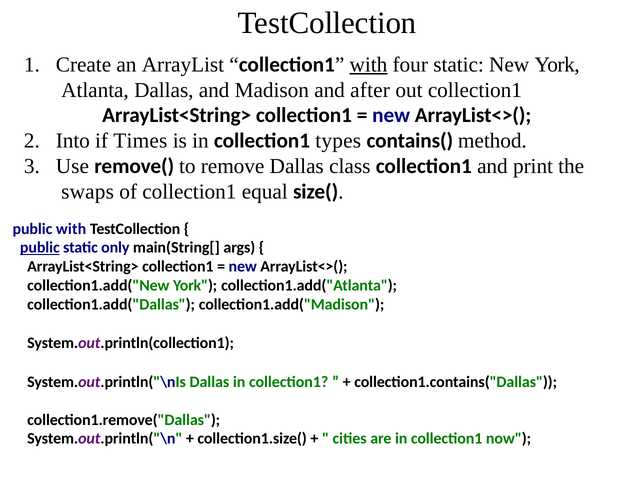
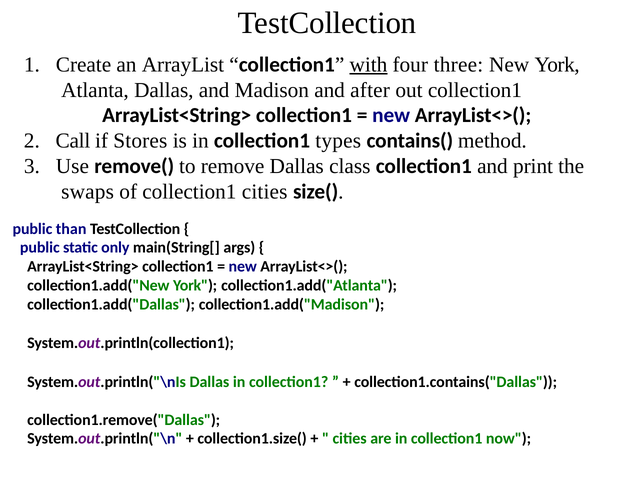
four static: static -> three
Into: Into -> Call
Times: Times -> Stores
collection1 equal: equal -> cities
public with: with -> than
public at (40, 248) underline: present -> none
